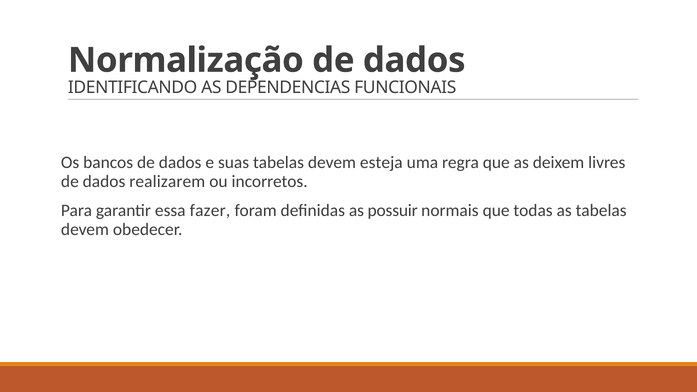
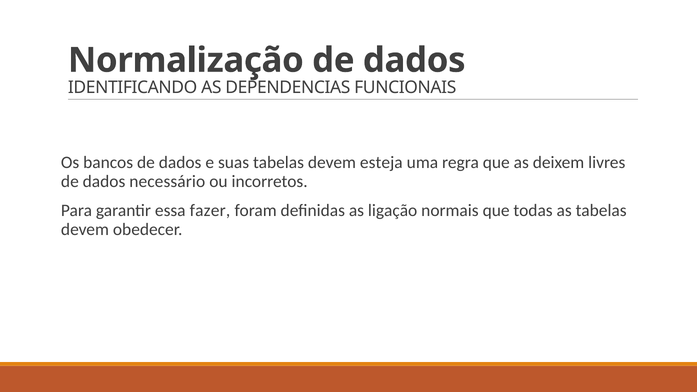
realizarem: realizarem -> necessário
possuir: possuir -> ligação
